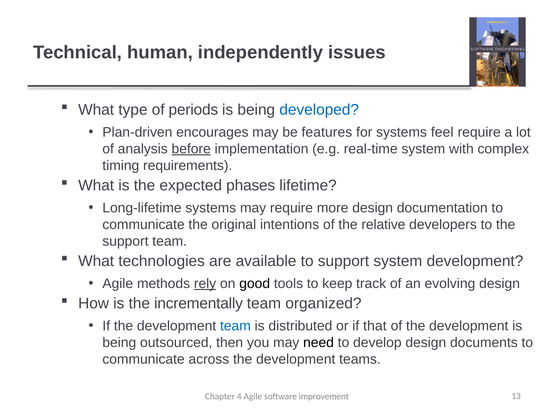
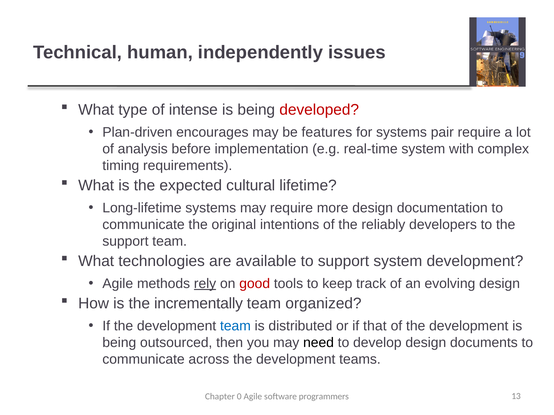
periods: periods -> intense
developed colour: blue -> red
feel: feel -> pair
before underline: present -> none
phases: phases -> cultural
relative: relative -> reliably
good colour: black -> red
4: 4 -> 0
improvement: improvement -> programmers
